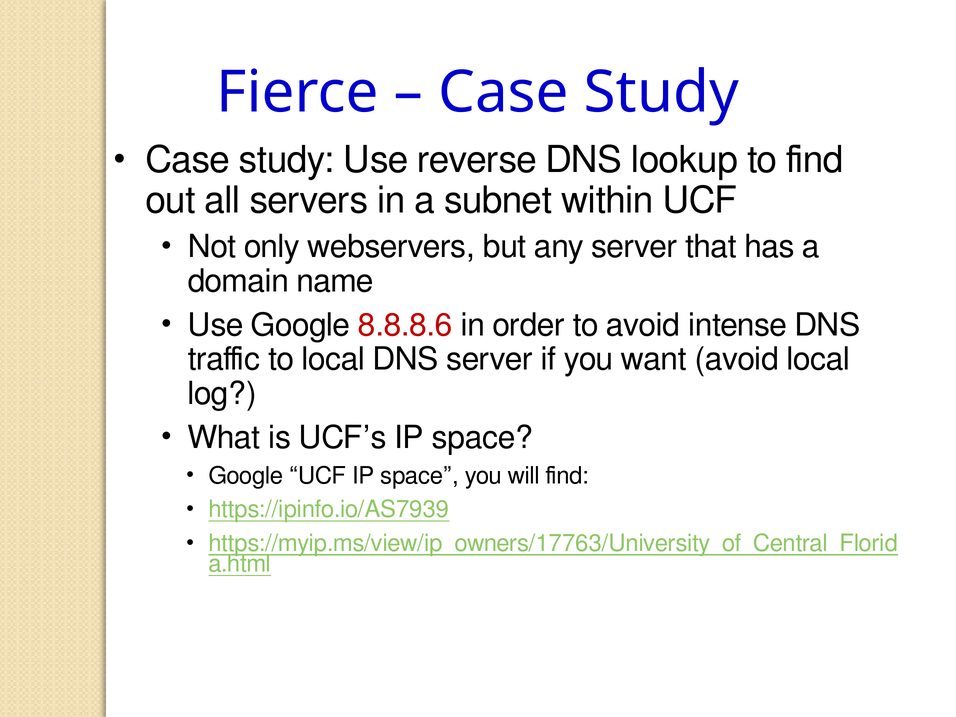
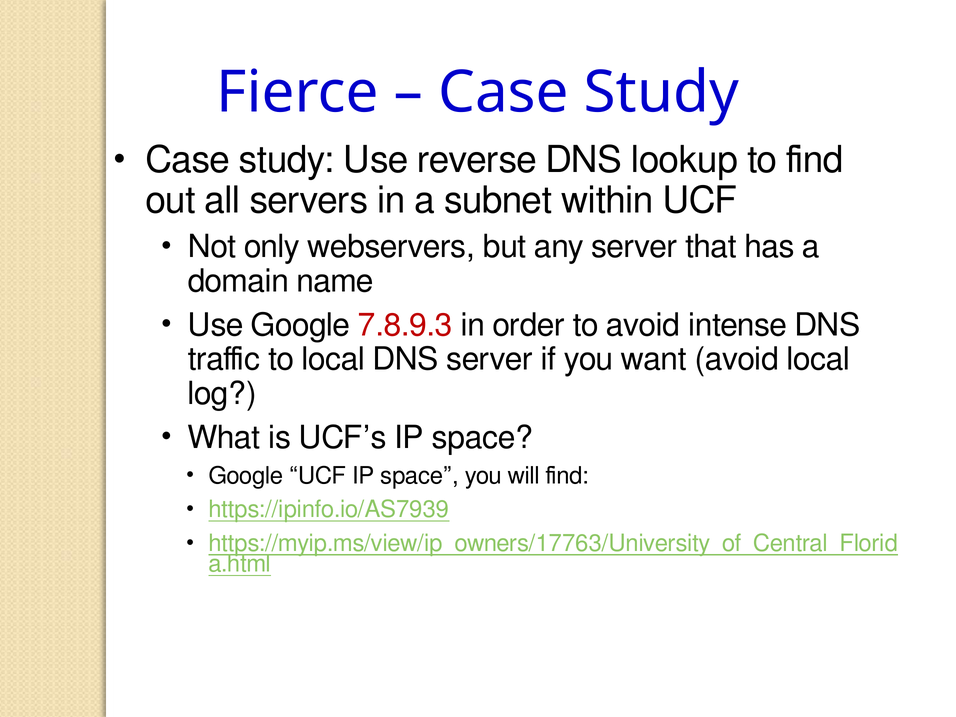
8.8.8.6: 8.8.8.6 -> 7.8.9.3
